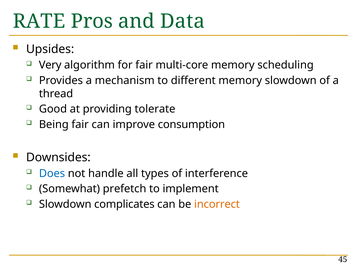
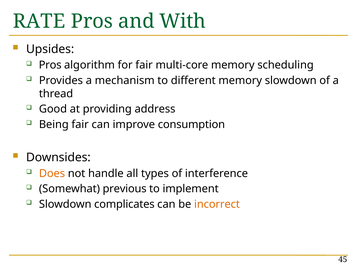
Data: Data -> With
Very at (50, 65): Very -> Pros
tolerate: tolerate -> address
Does colour: blue -> orange
prefetch: prefetch -> previous
